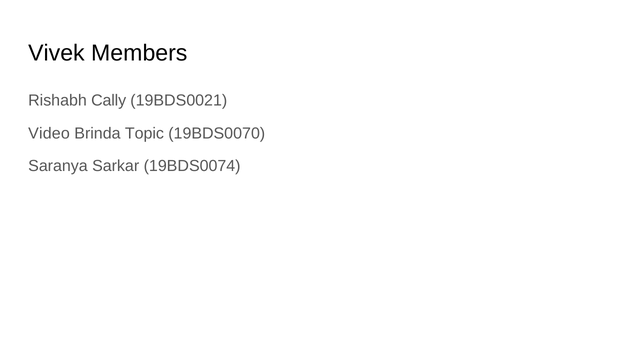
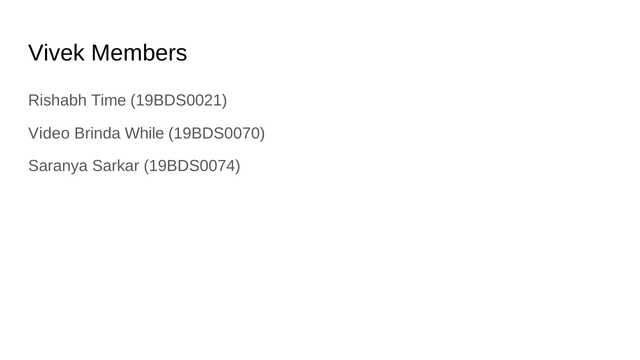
Cally: Cally -> Time
Topic: Topic -> While
